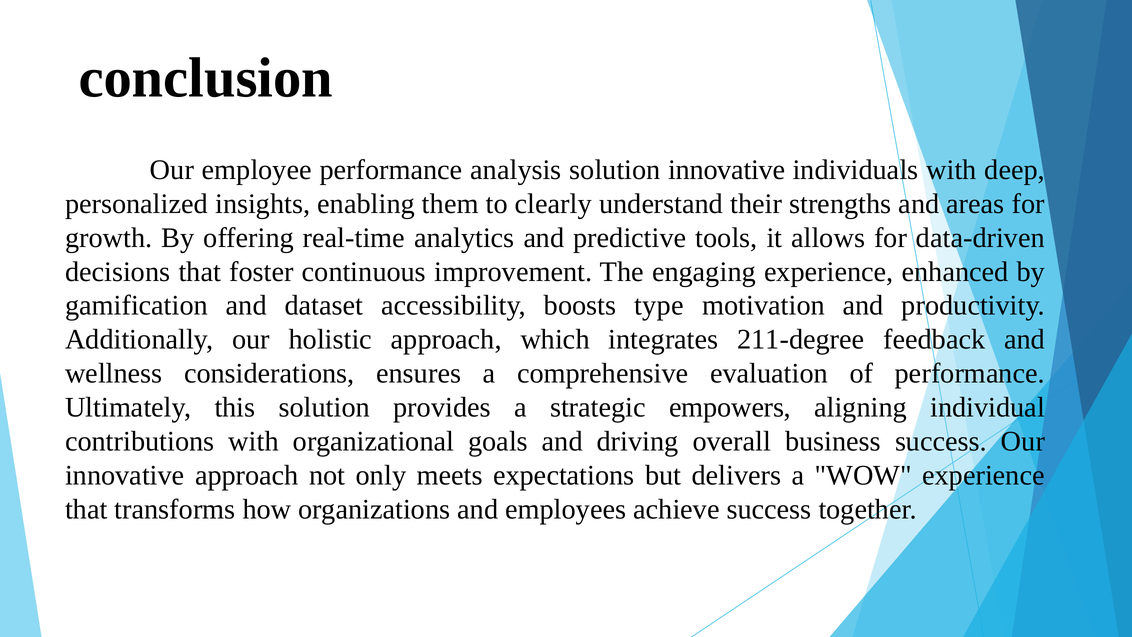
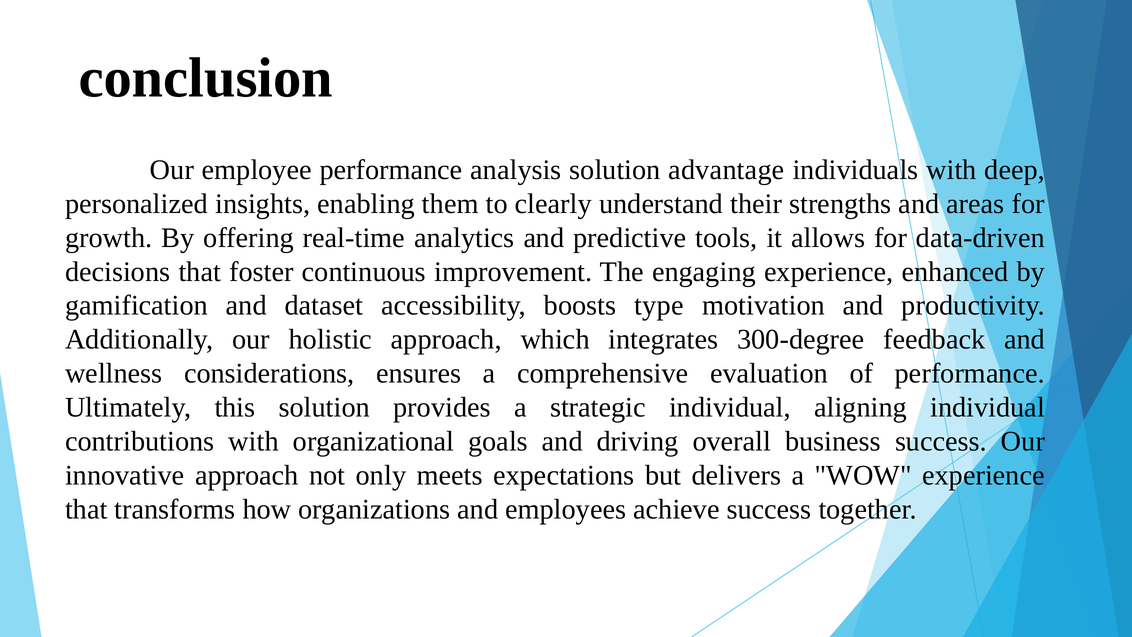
solution innovative: innovative -> advantage
211-degree: 211-degree -> 300-degree
strategic empowers: empowers -> individual
